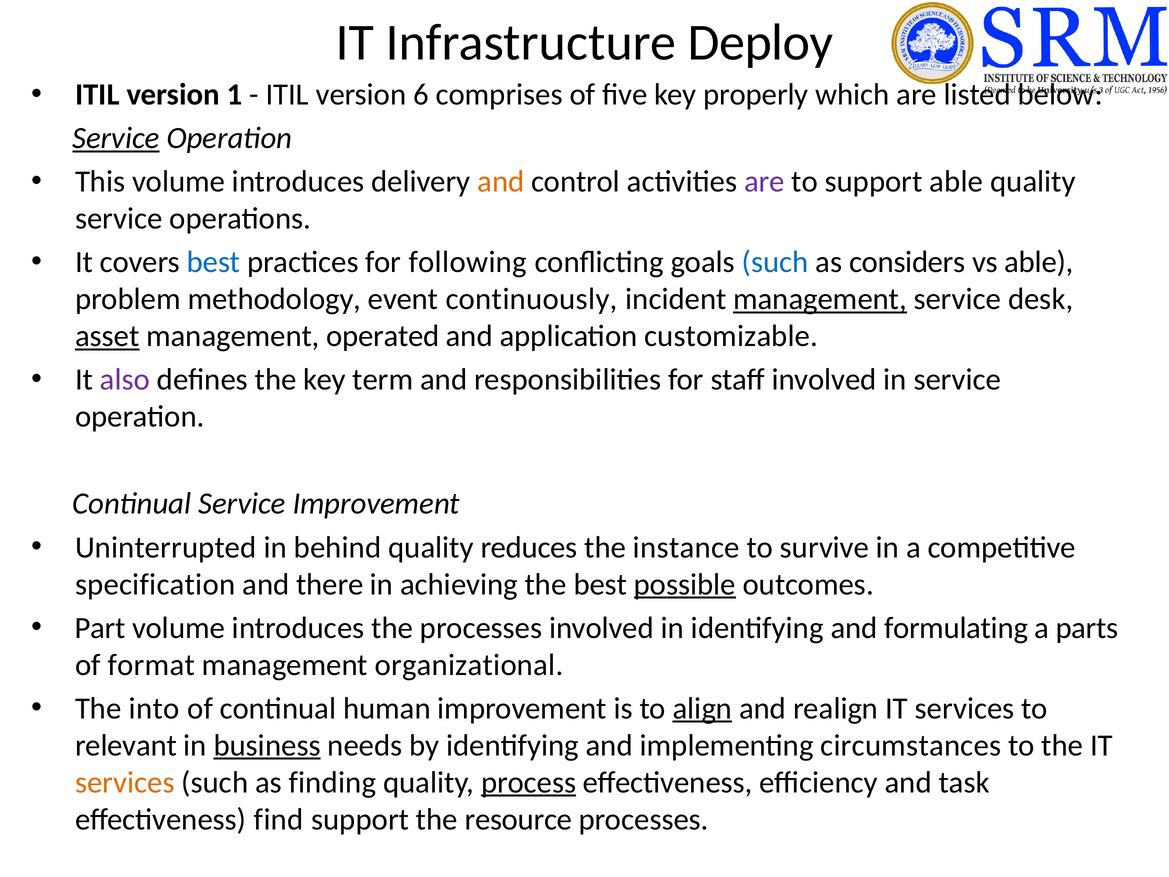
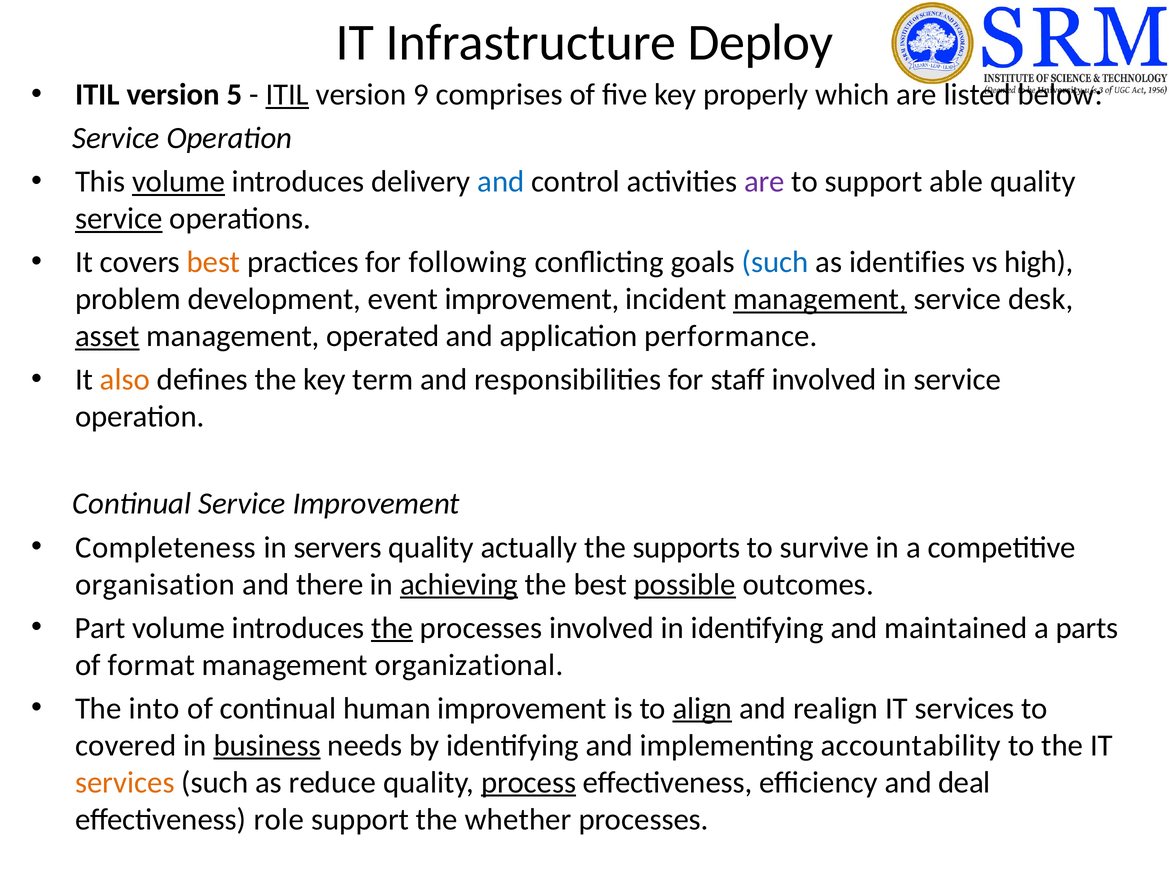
1: 1 -> 5
ITIL at (287, 95) underline: none -> present
6: 6 -> 9
Service at (116, 138) underline: present -> none
volume at (179, 182) underline: none -> present
and at (501, 182) colour: orange -> blue
service at (119, 219) underline: none -> present
best at (213, 262) colour: blue -> orange
considers: considers -> identifies
vs able: able -> high
methodology: methodology -> development
event continuously: continuously -> improvement
customizable: customizable -> performance
also colour: purple -> orange
Uninterrupted: Uninterrupted -> Completeness
behind: behind -> servers
reduces: reduces -> actually
instance: instance -> supports
specification: specification -> organisation
achieving underline: none -> present
the at (392, 628) underline: none -> present
formulating: formulating -> maintained
relevant: relevant -> covered
circumstances: circumstances -> accountability
finding: finding -> reduce
task: task -> deal
find: find -> role
resource: resource -> whether
